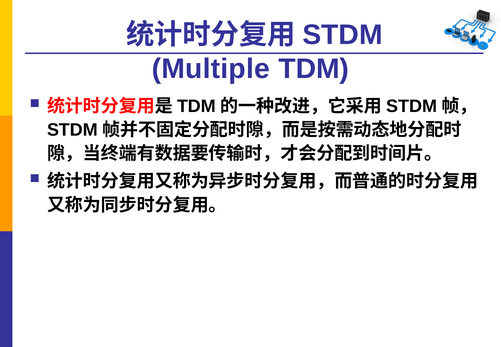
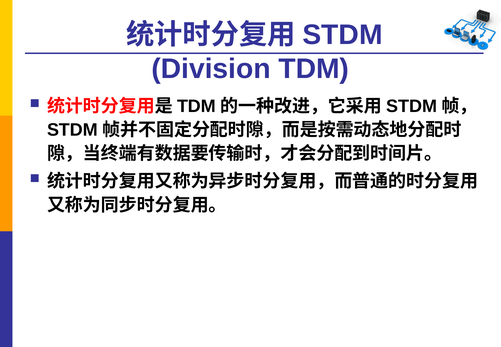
Multiple: Multiple -> Division
